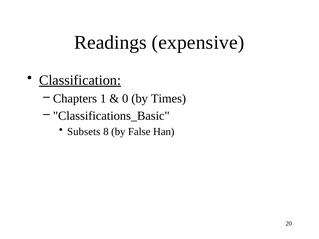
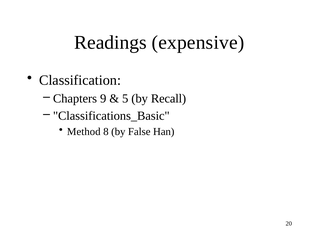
Classification underline: present -> none
1: 1 -> 9
0: 0 -> 5
Times: Times -> Recall
Subsets: Subsets -> Method
